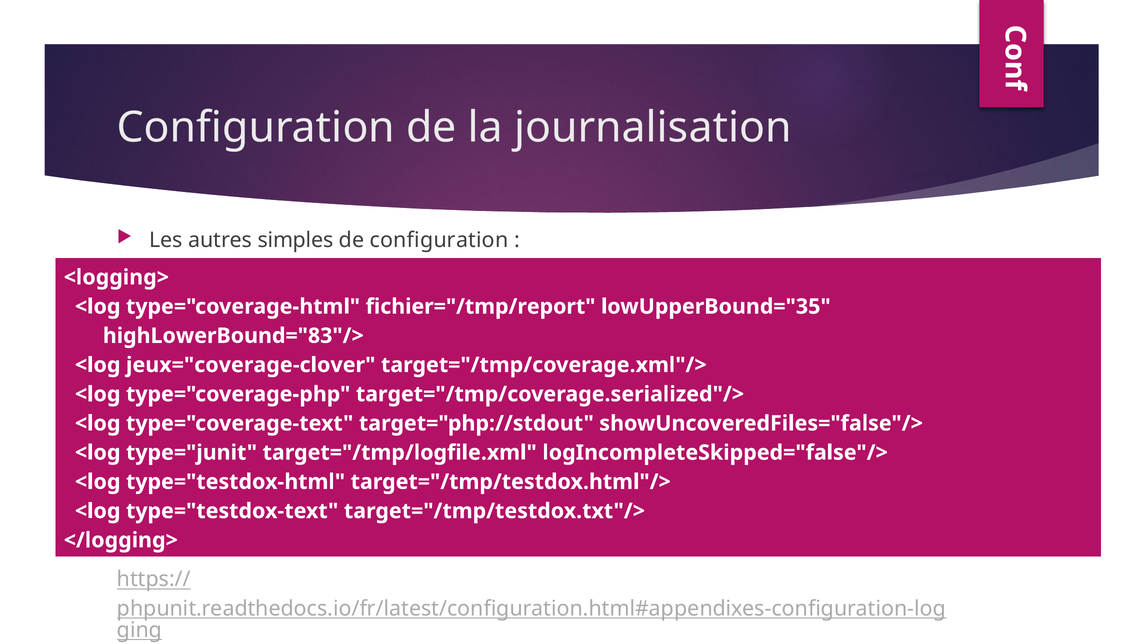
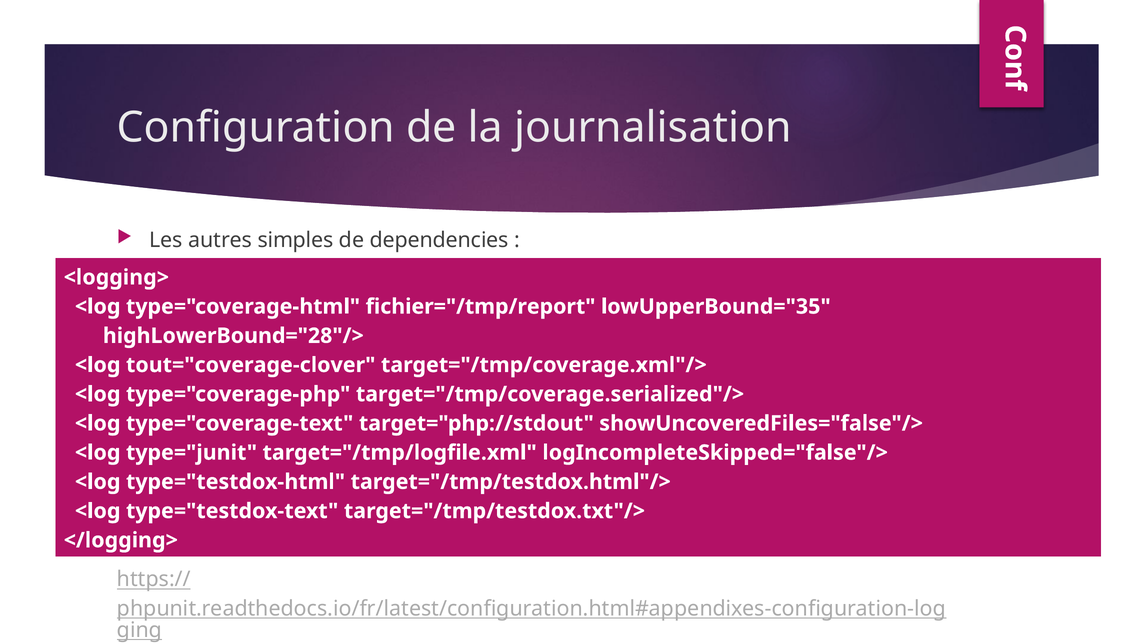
de configuration: configuration -> dependencies
highLowerBound="83"/>: highLowerBound="83"/> -> highLowerBound="28"/>
jeux="coverage-clover: jeux="coverage-clover -> tout="coverage-clover
